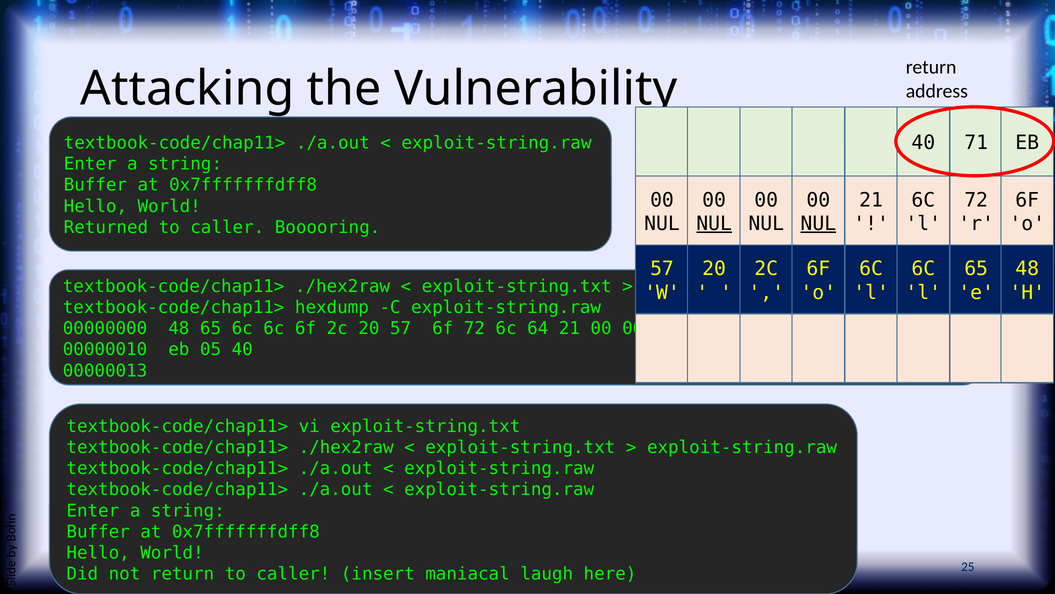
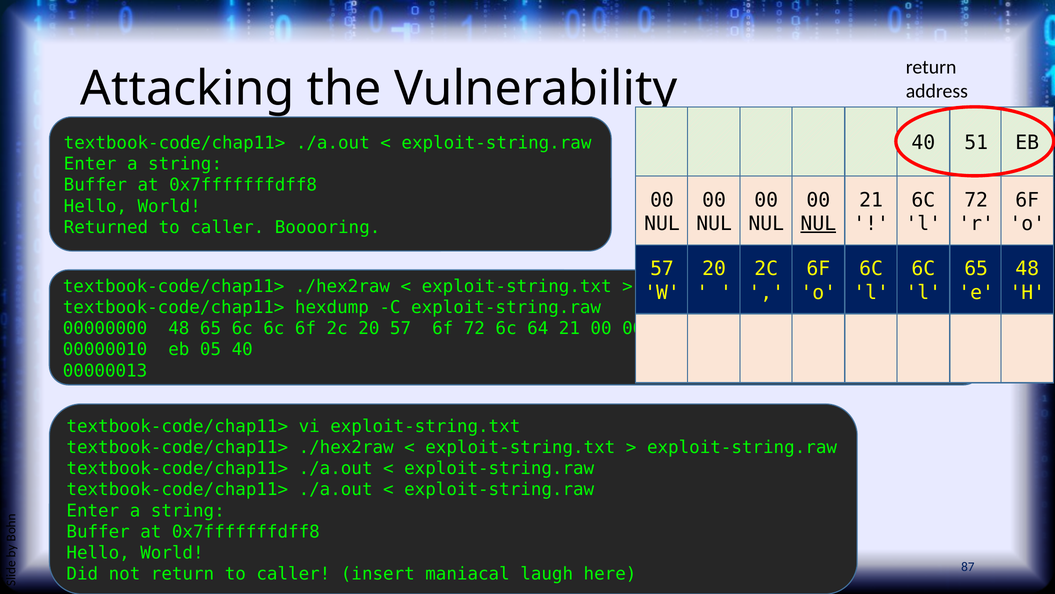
71: 71 -> 51
NUL at (714, 224) underline: present -> none
25: 25 -> 87
